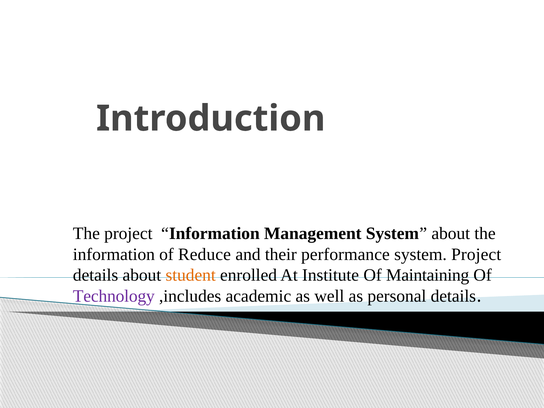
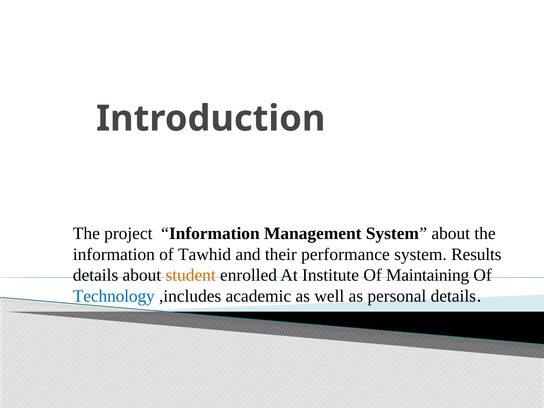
Reduce: Reduce -> Tawhid
system Project: Project -> Results
Technology colour: purple -> blue
